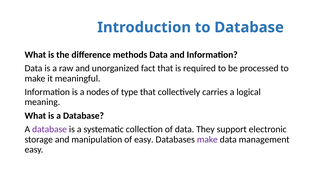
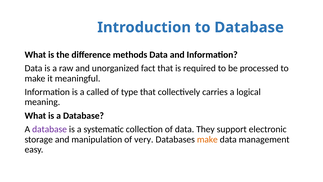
nodes: nodes -> called
of easy: easy -> very
make at (207, 139) colour: purple -> orange
